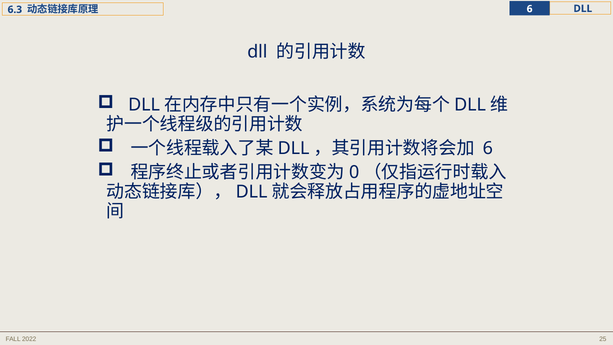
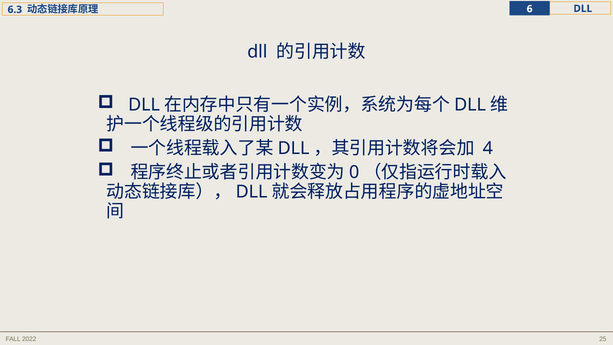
6 at (488, 148): 6 -> 4
